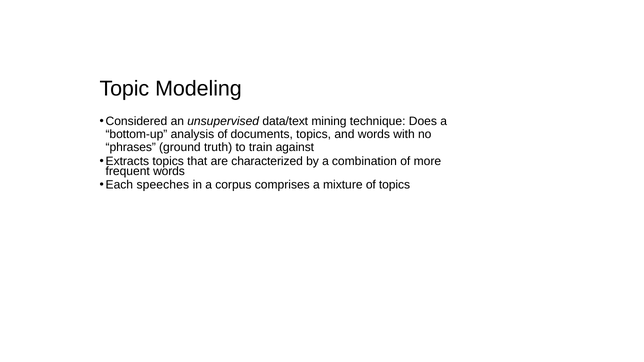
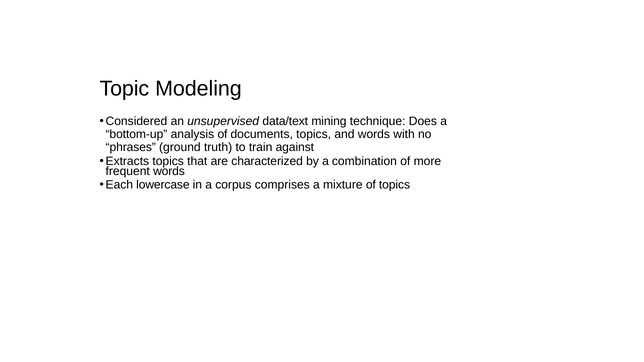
speeches: speeches -> lowercase
